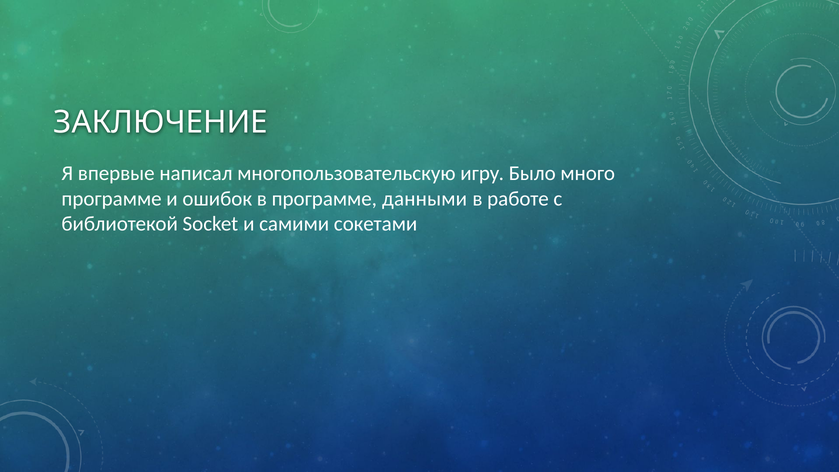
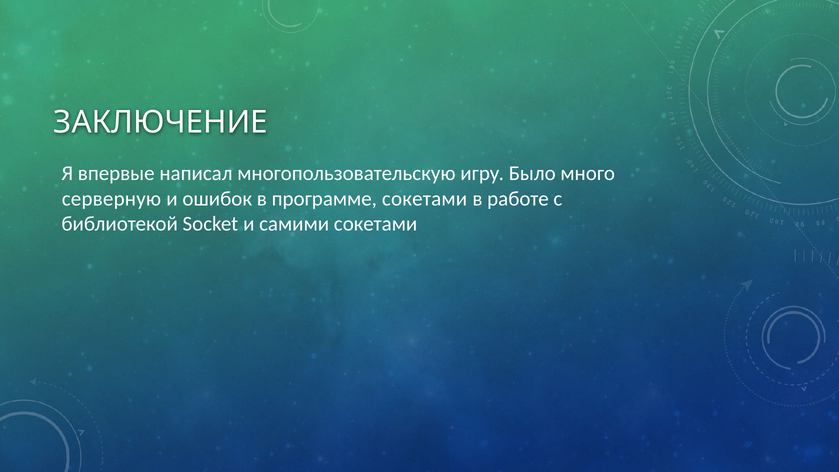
программе at (112, 199): программе -> серверную
программе данными: данными -> сокетами
